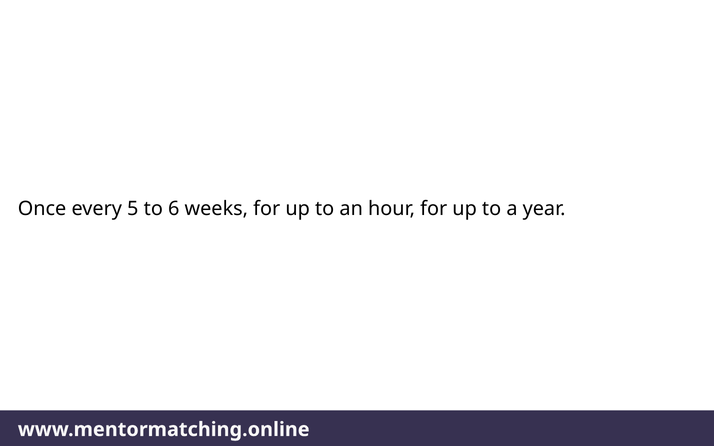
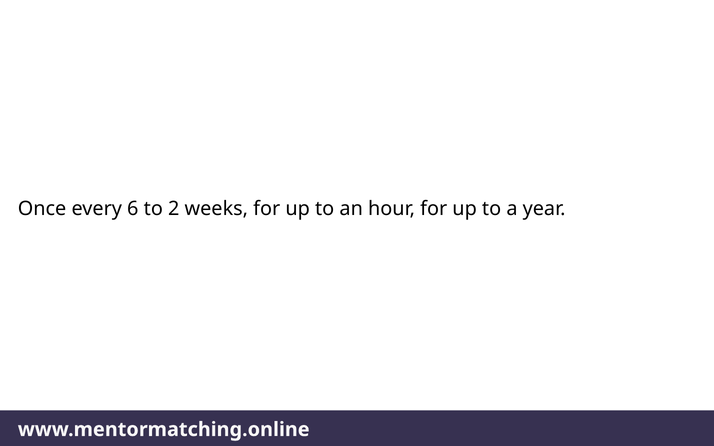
5: 5 -> 6
6: 6 -> 2
